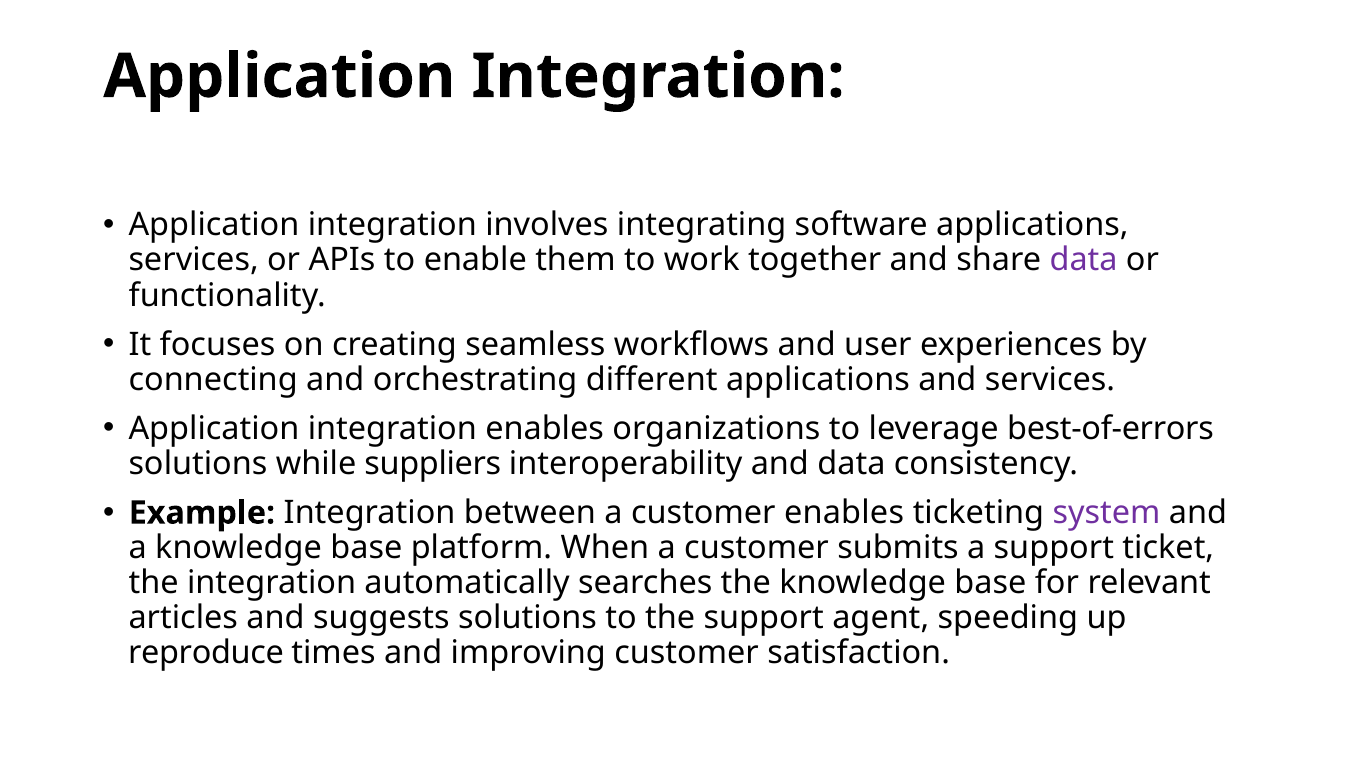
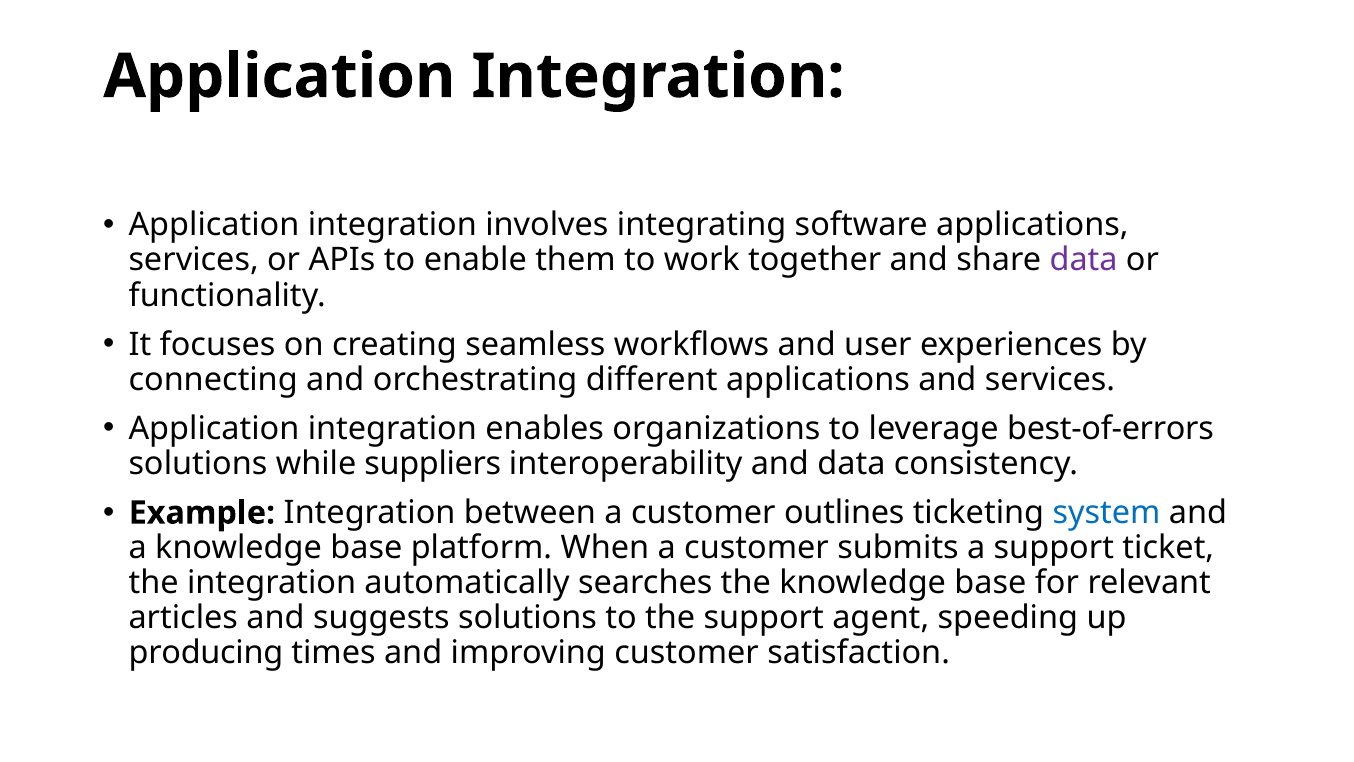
customer enables: enables -> outlines
system colour: purple -> blue
reproduce: reproduce -> producing
